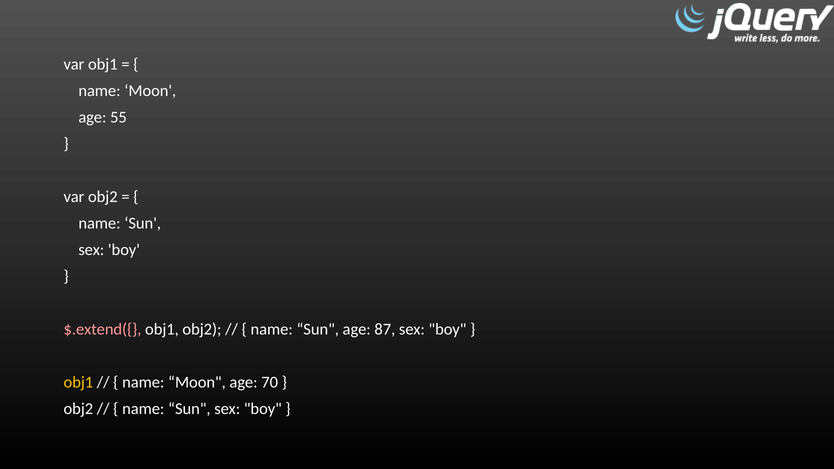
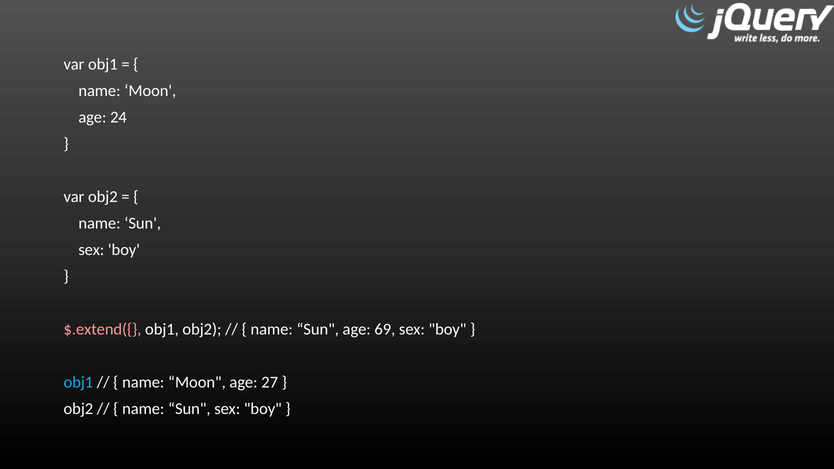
55: 55 -> 24
87: 87 -> 69
obj1 at (78, 383) colour: yellow -> light blue
70: 70 -> 27
